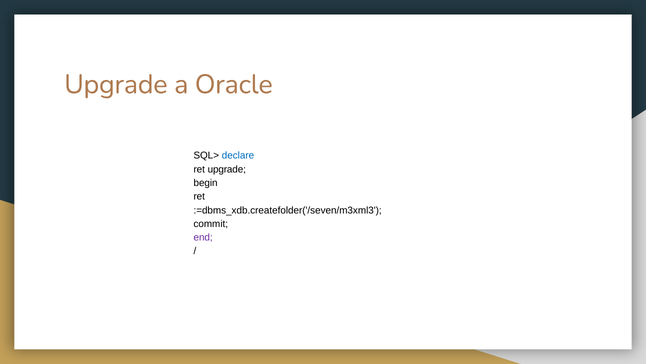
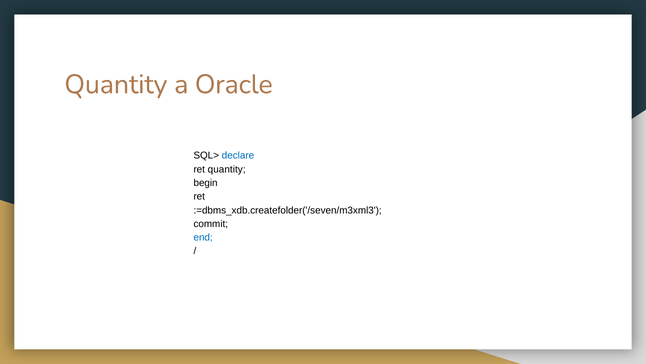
Upgrade at (116, 84): Upgrade -> Quantity
ret upgrade: upgrade -> quantity
end colour: purple -> blue
